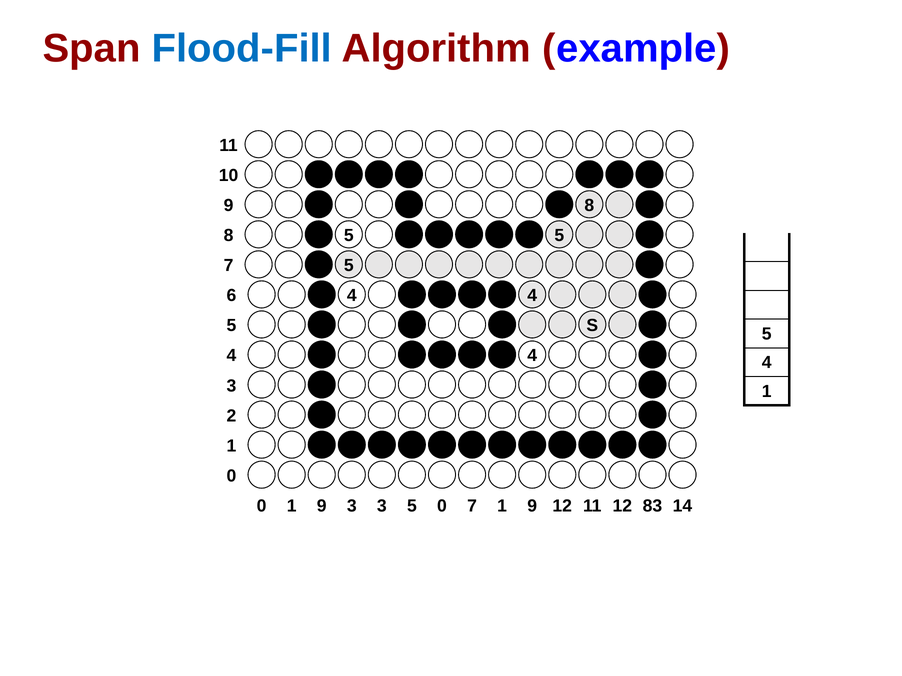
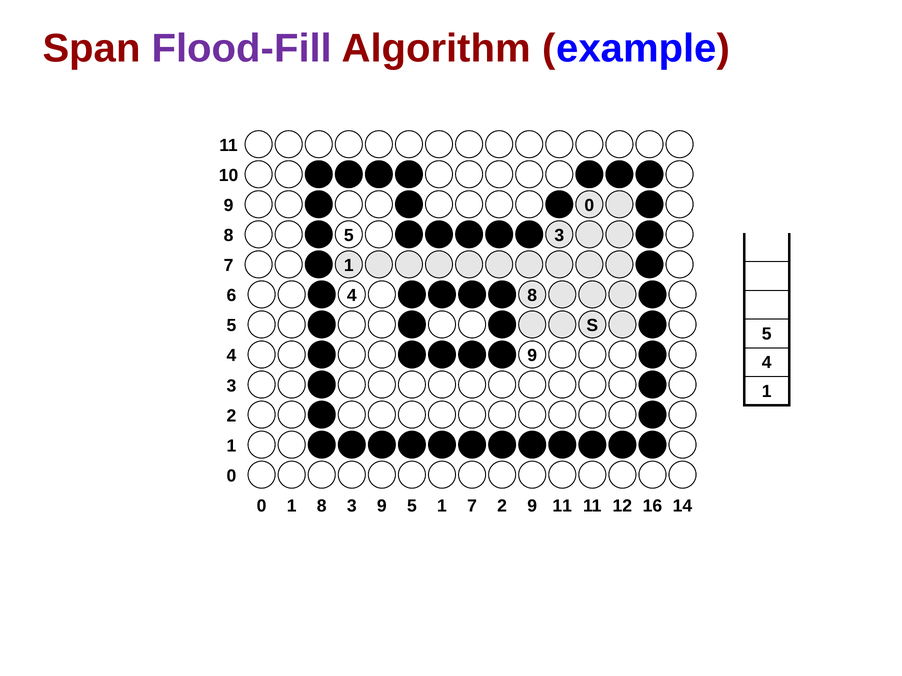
Flood-Fill colour: blue -> purple
9 8: 8 -> 0
5 5: 5 -> 3
7 5: 5 -> 1
6 4 4: 4 -> 8
4 at (532, 356): 4 -> 9
0 1 9: 9 -> 8
3 3: 3 -> 9
5 0: 0 -> 1
7 1: 1 -> 2
9 12: 12 -> 11
83: 83 -> 16
